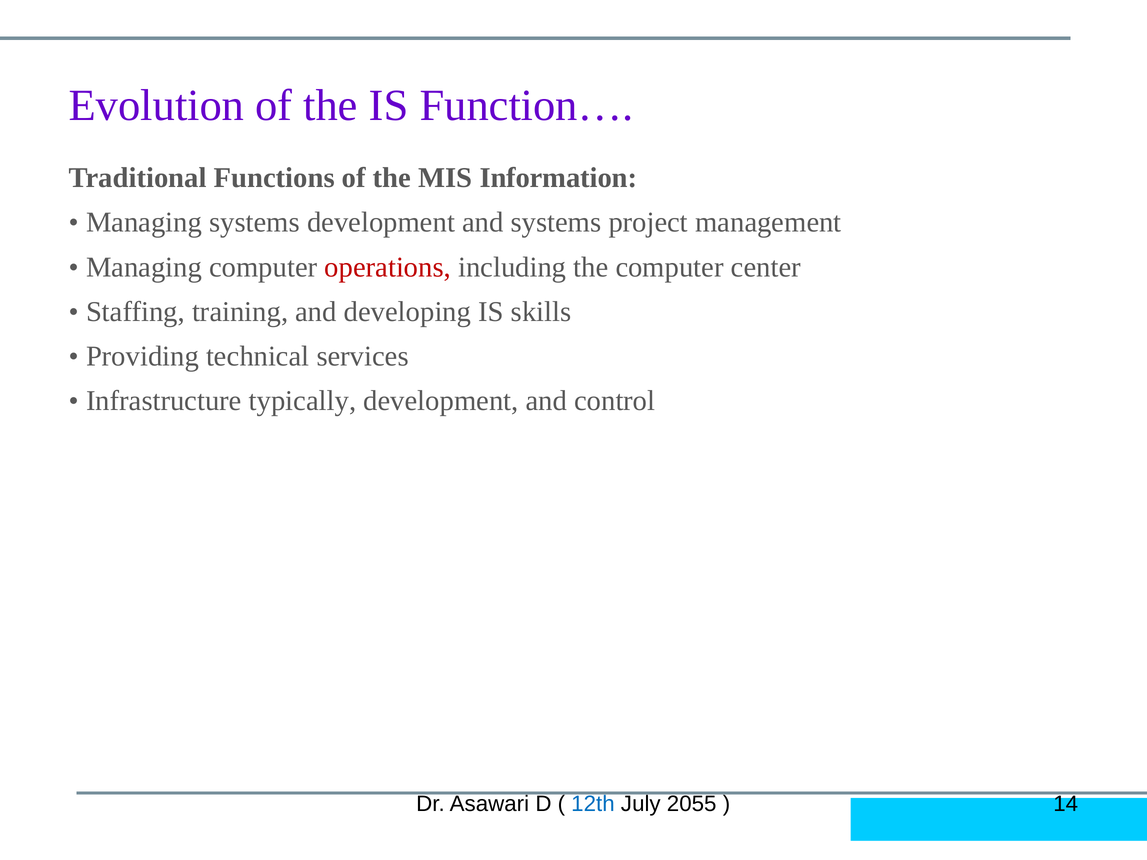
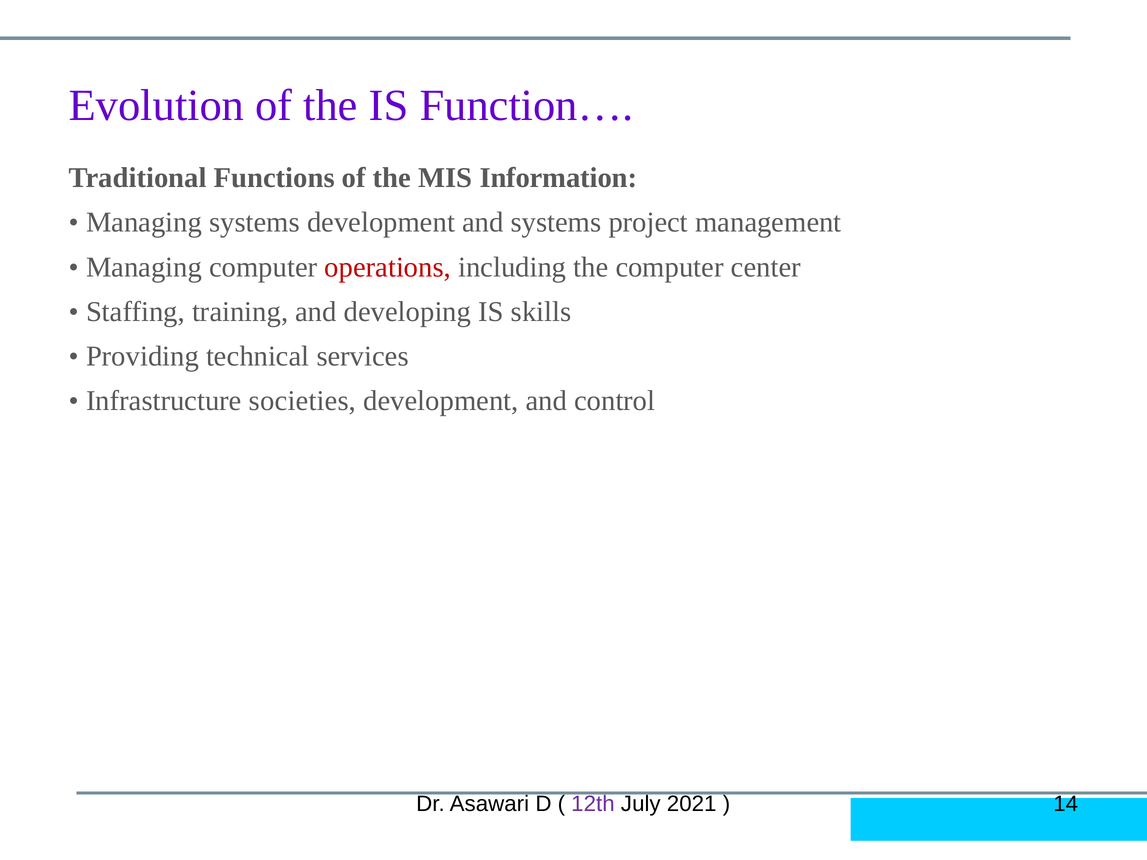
typically: typically -> societies
12th colour: blue -> purple
2055: 2055 -> 2021
